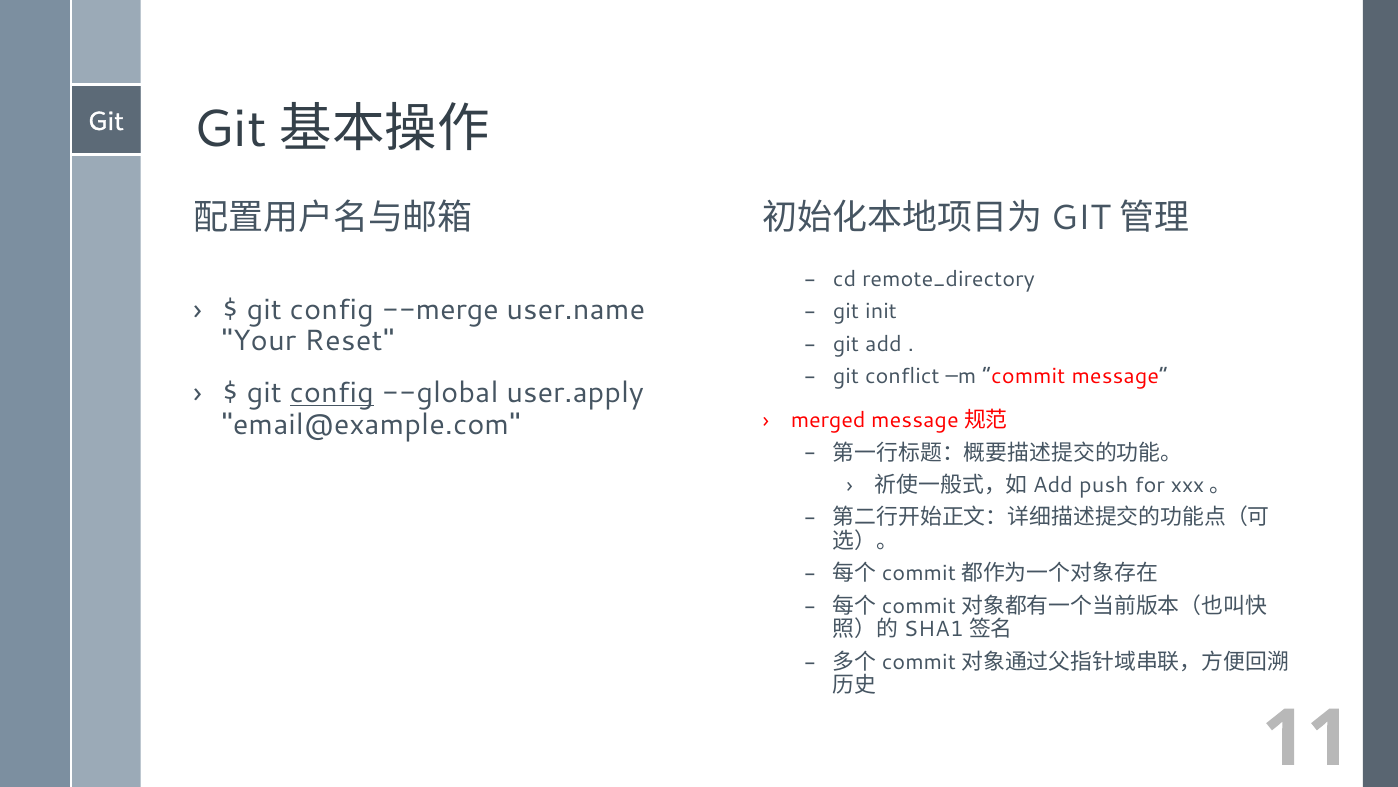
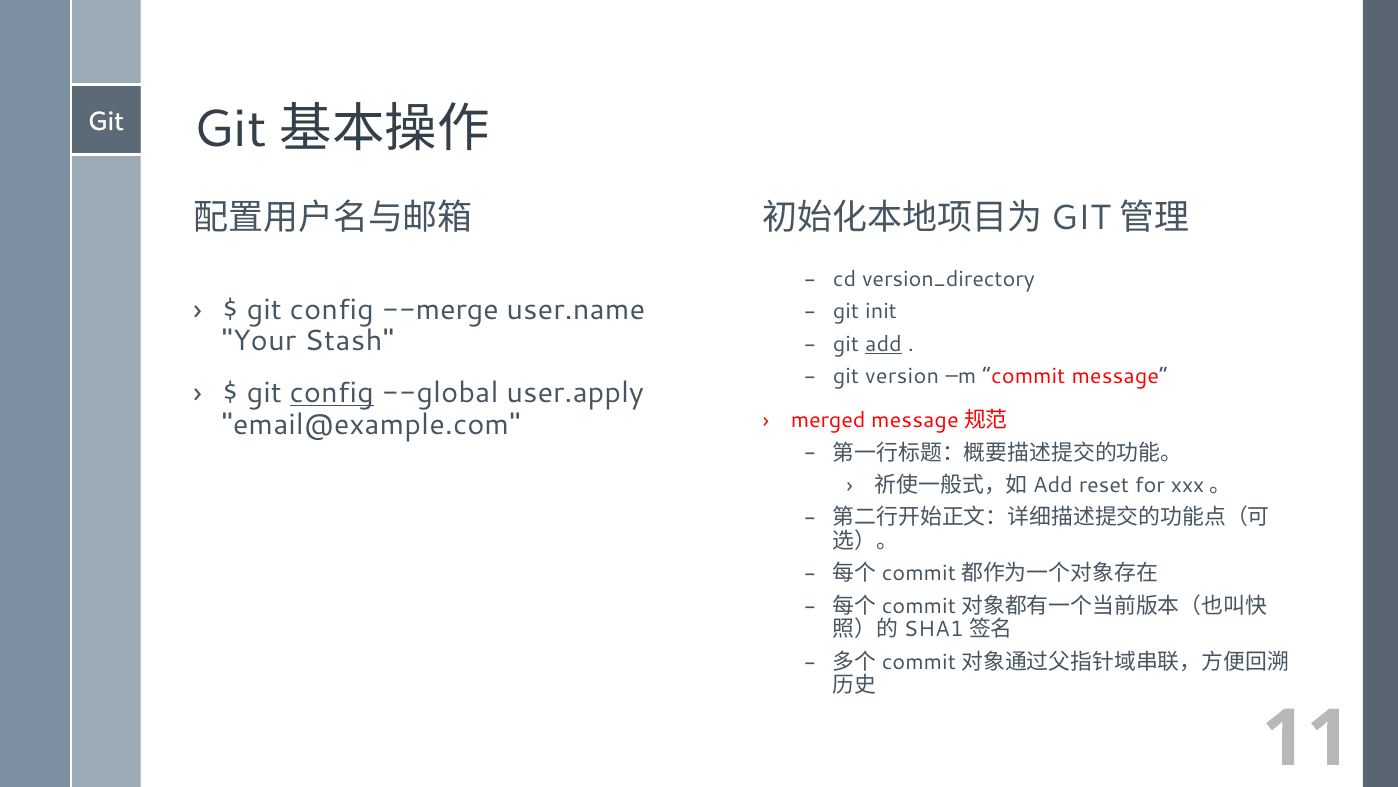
remote_directory: remote_directory -> version_directory
Reset: Reset -> Stash
add underline: none -> present
conflict: conflict -> version
push: push -> reset
